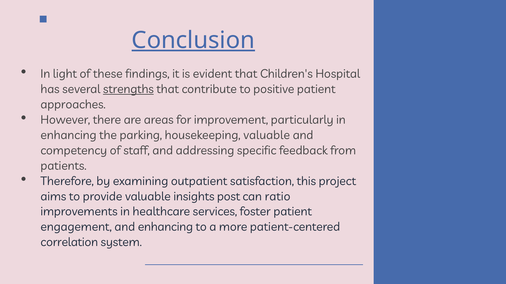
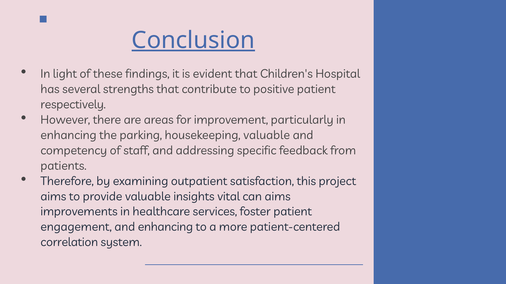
strengths underline: present -> none
approaches: approaches -> respectively
post: post -> vital
can ratio: ratio -> aims
